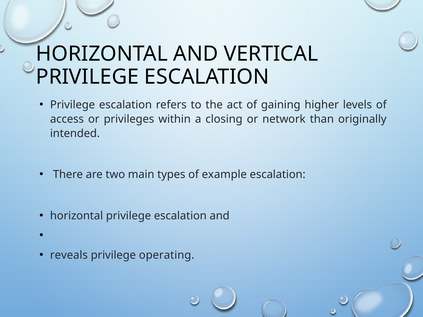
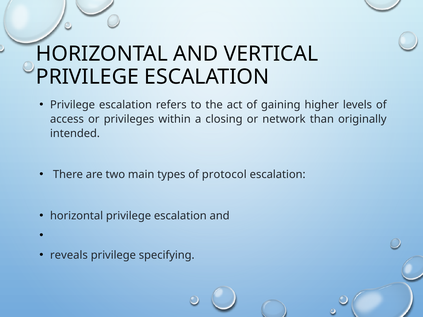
example: example -> protocol
operating: operating -> specifying
